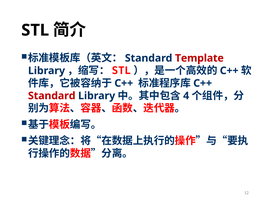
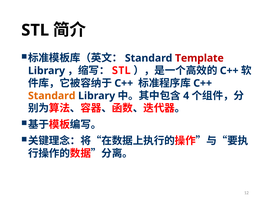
Standard at (52, 96) colour: red -> orange
